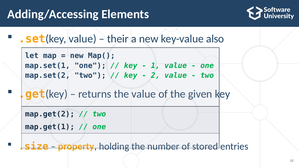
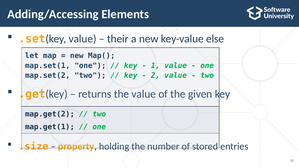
also: also -> else
